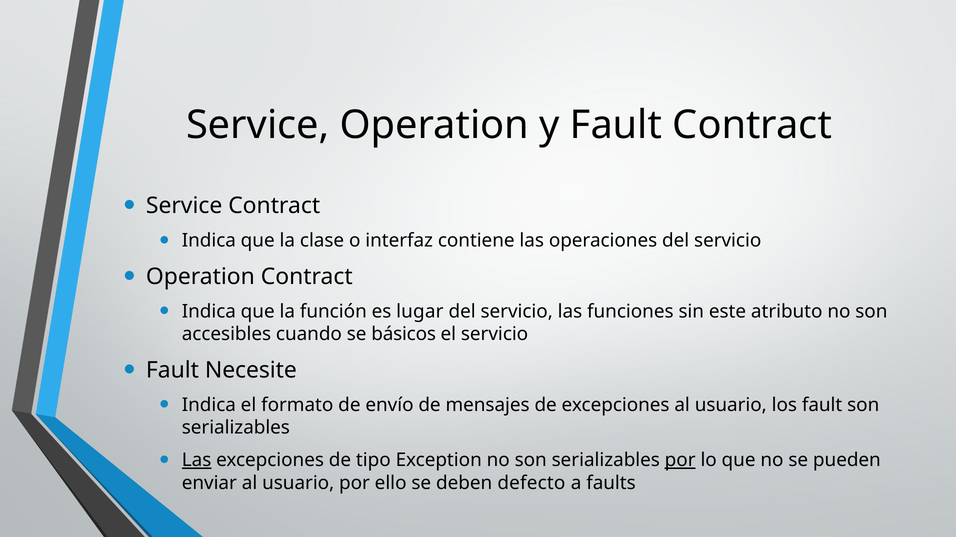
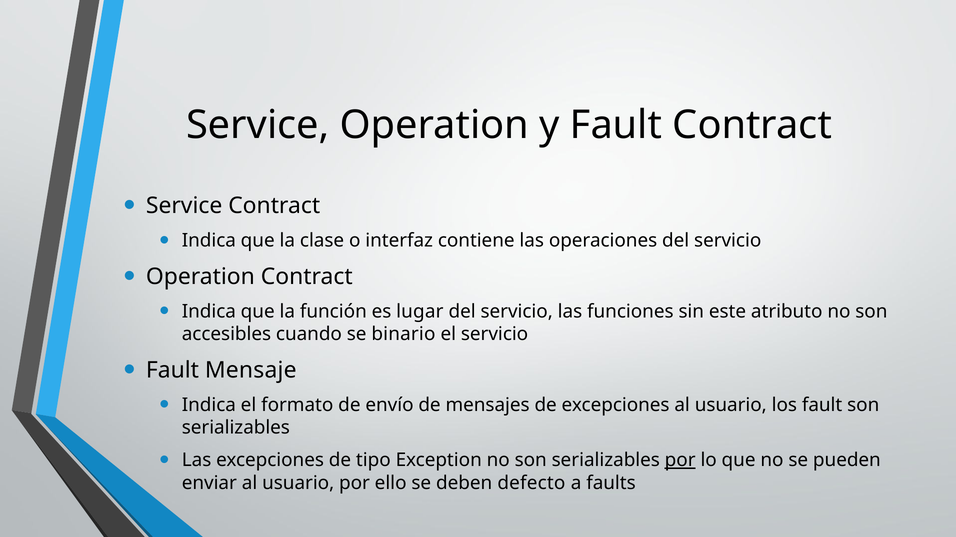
básicos: básicos -> binario
Necesite: Necesite -> Mensaje
Las at (197, 461) underline: present -> none
